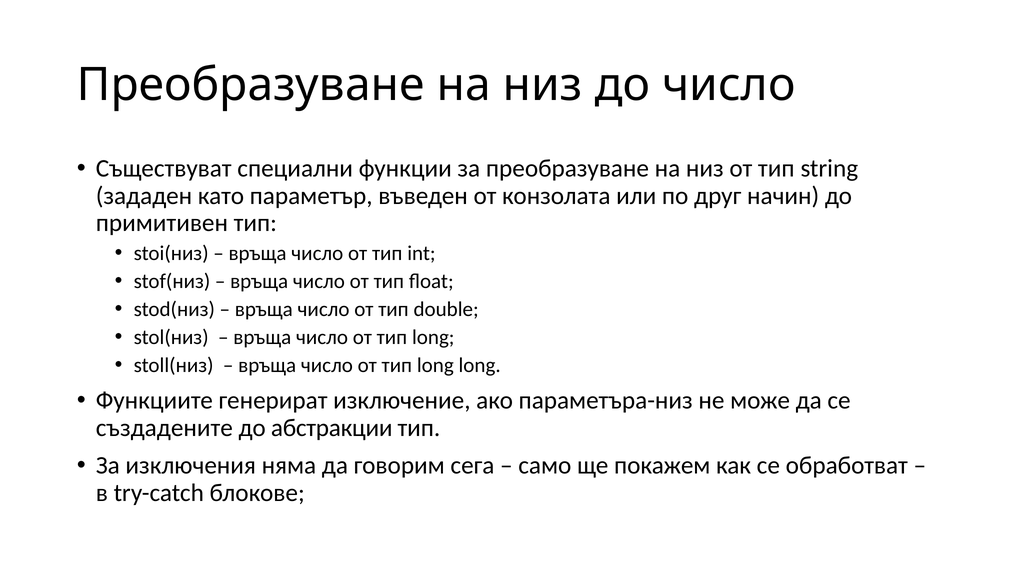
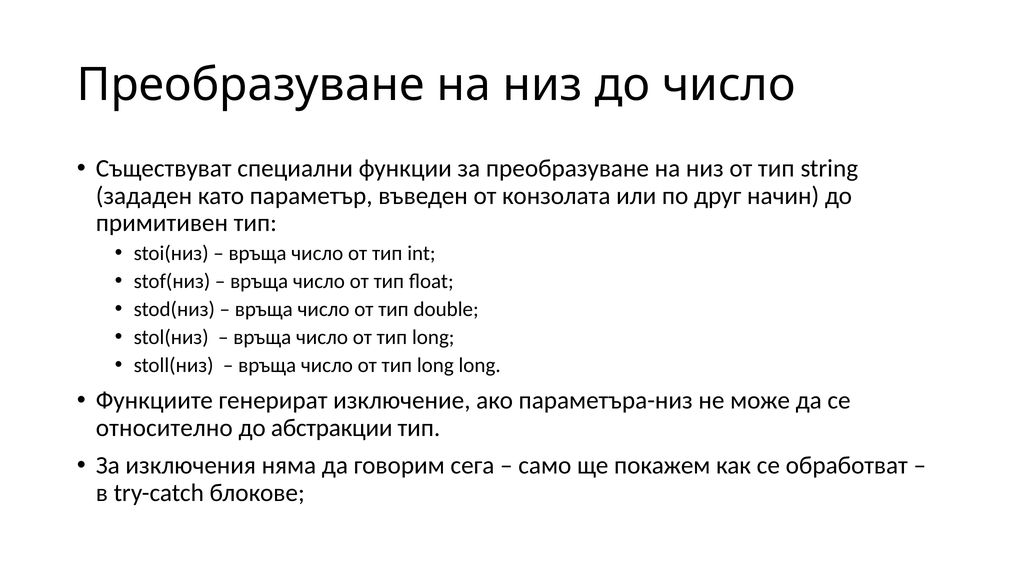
създадените: създадените -> относително
